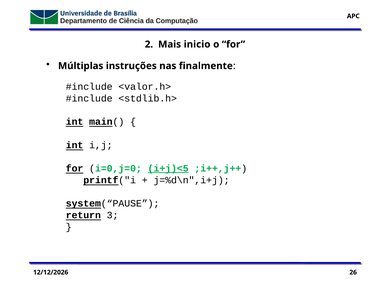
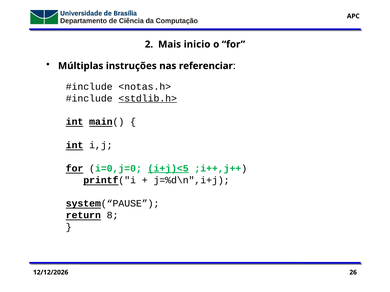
finalmente: finalmente -> referenciar
<valor.h>: <valor.h> -> <notas.h>
<stdlib.h> underline: none -> present
3: 3 -> 8
